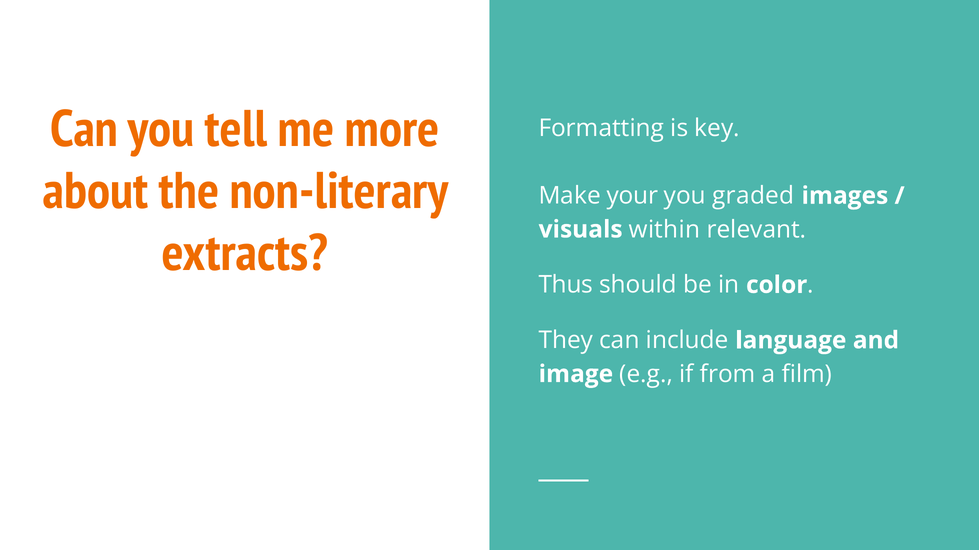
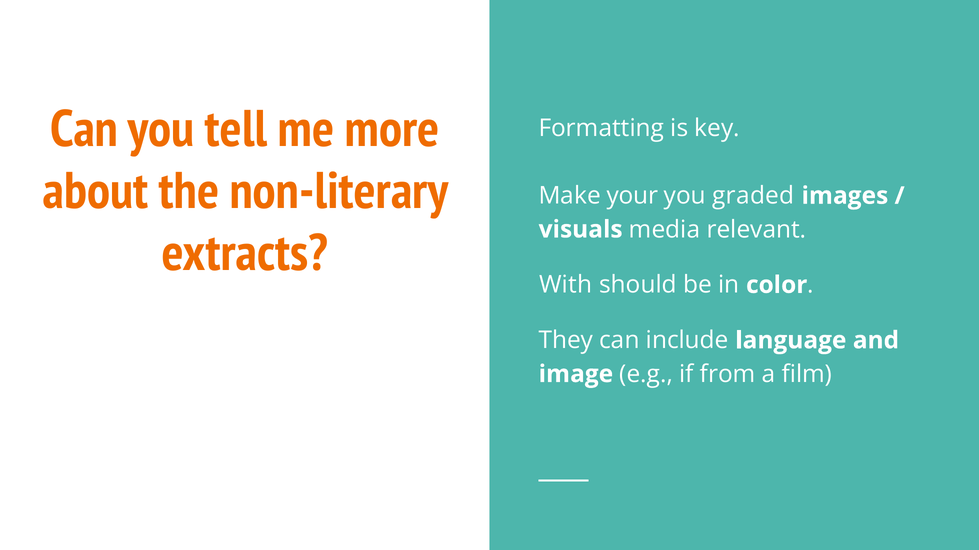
within: within -> media
Thus: Thus -> With
